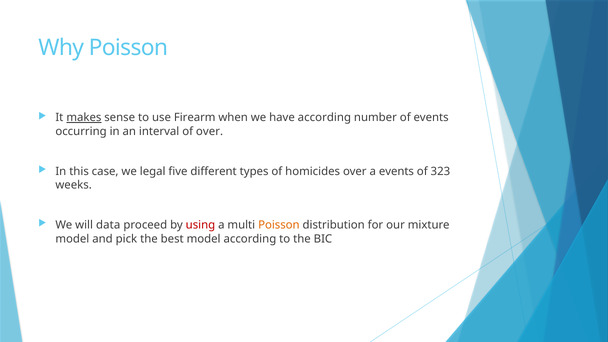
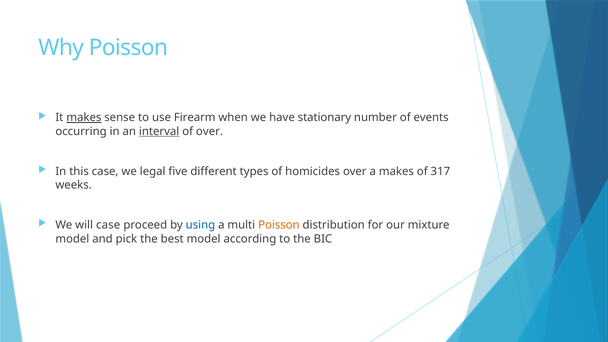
have according: according -> stationary
interval underline: none -> present
a events: events -> makes
323: 323 -> 317
will data: data -> case
using colour: red -> blue
